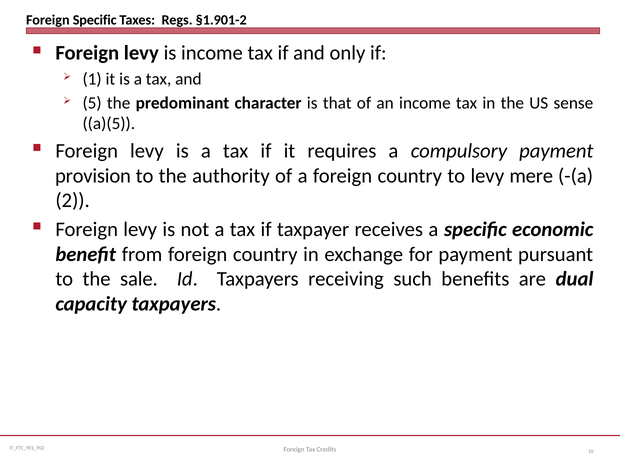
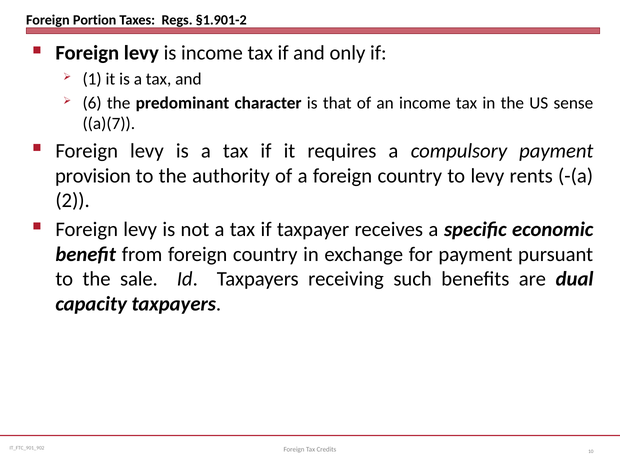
Foreign Specific: Specific -> Portion
5: 5 -> 6
a)(5: a)(5 -> a)(7
mere: mere -> rents
